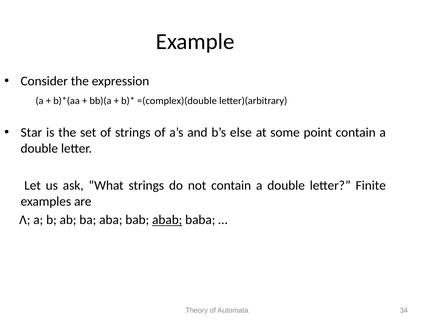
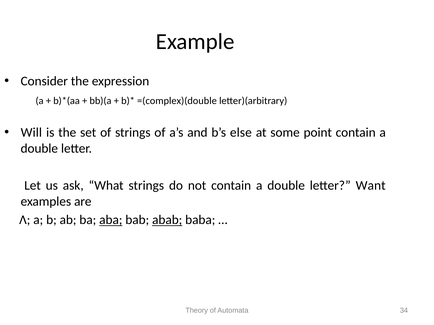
Star: Star -> Will
Finite: Finite -> Want
aba underline: none -> present
